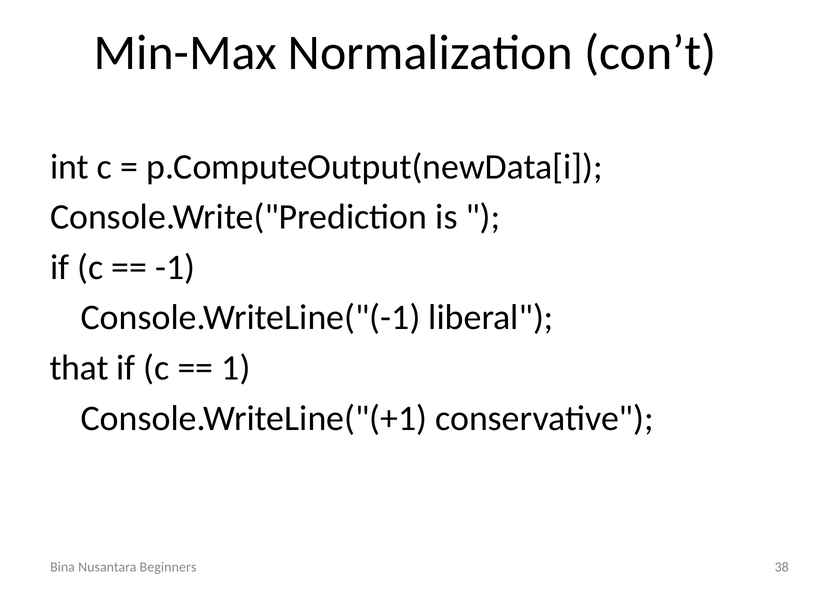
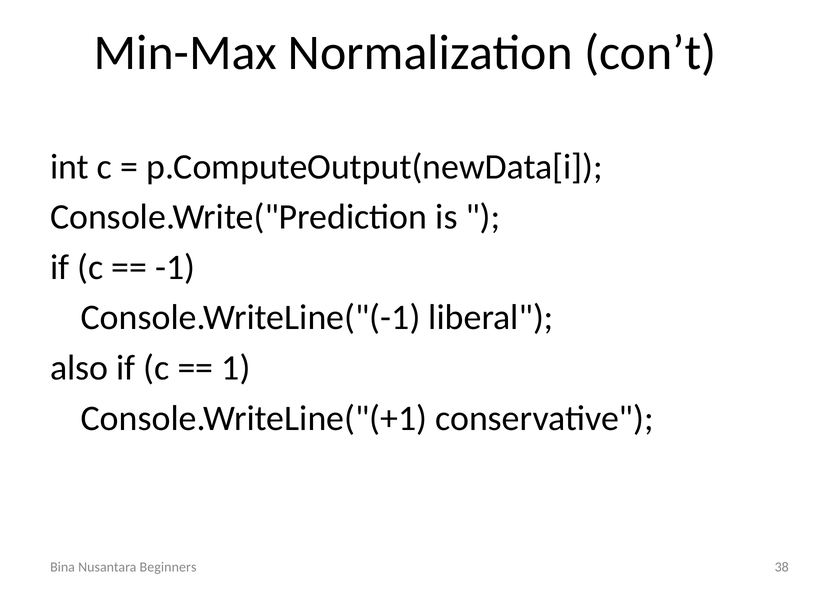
that: that -> also
